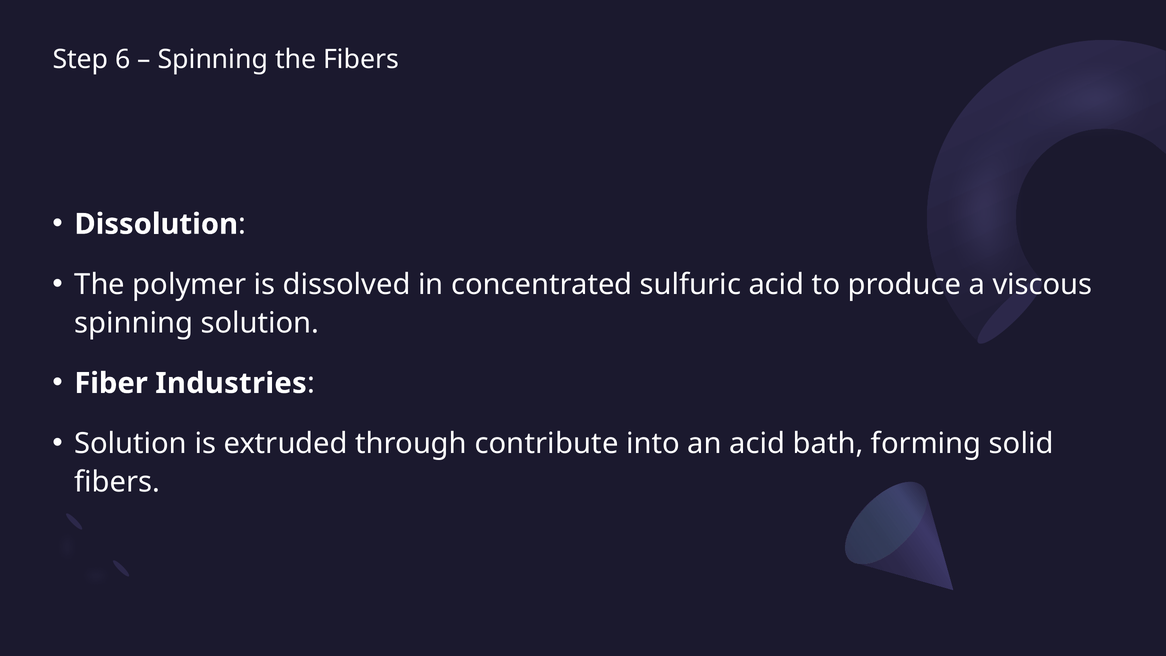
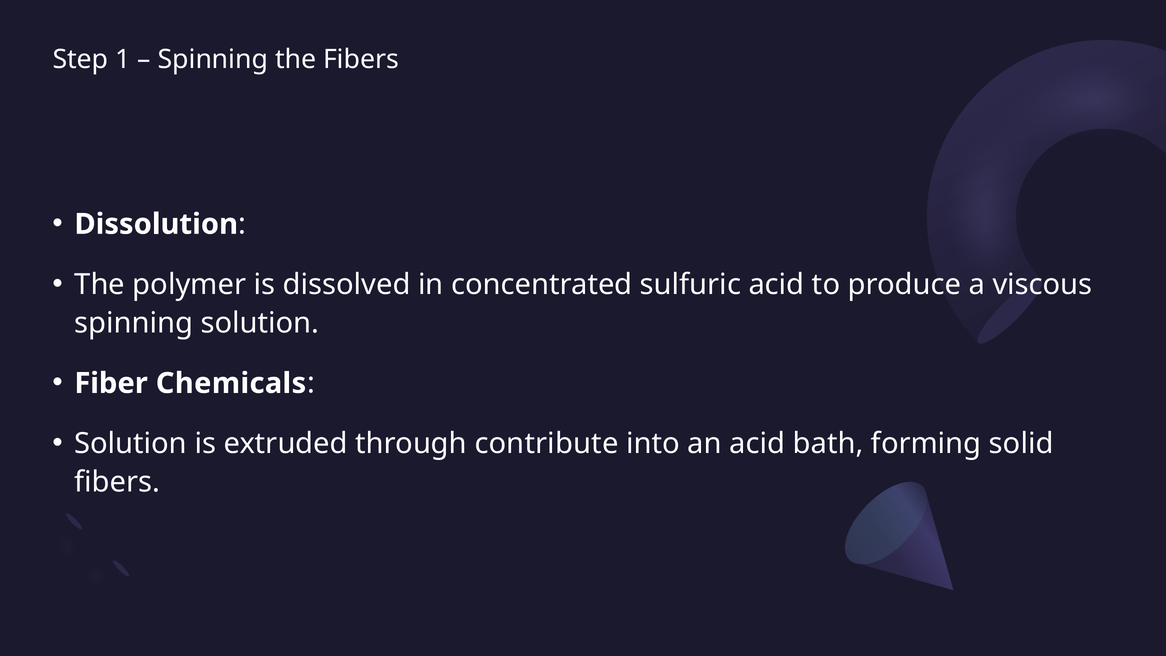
6: 6 -> 1
Industries: Industries -> Chemicals
